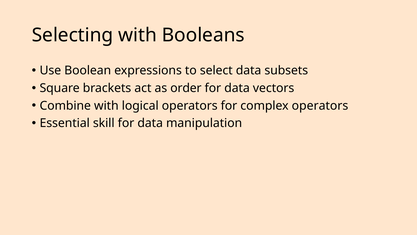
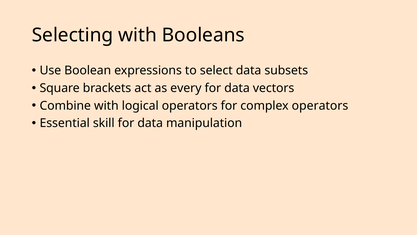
order: order -> every
